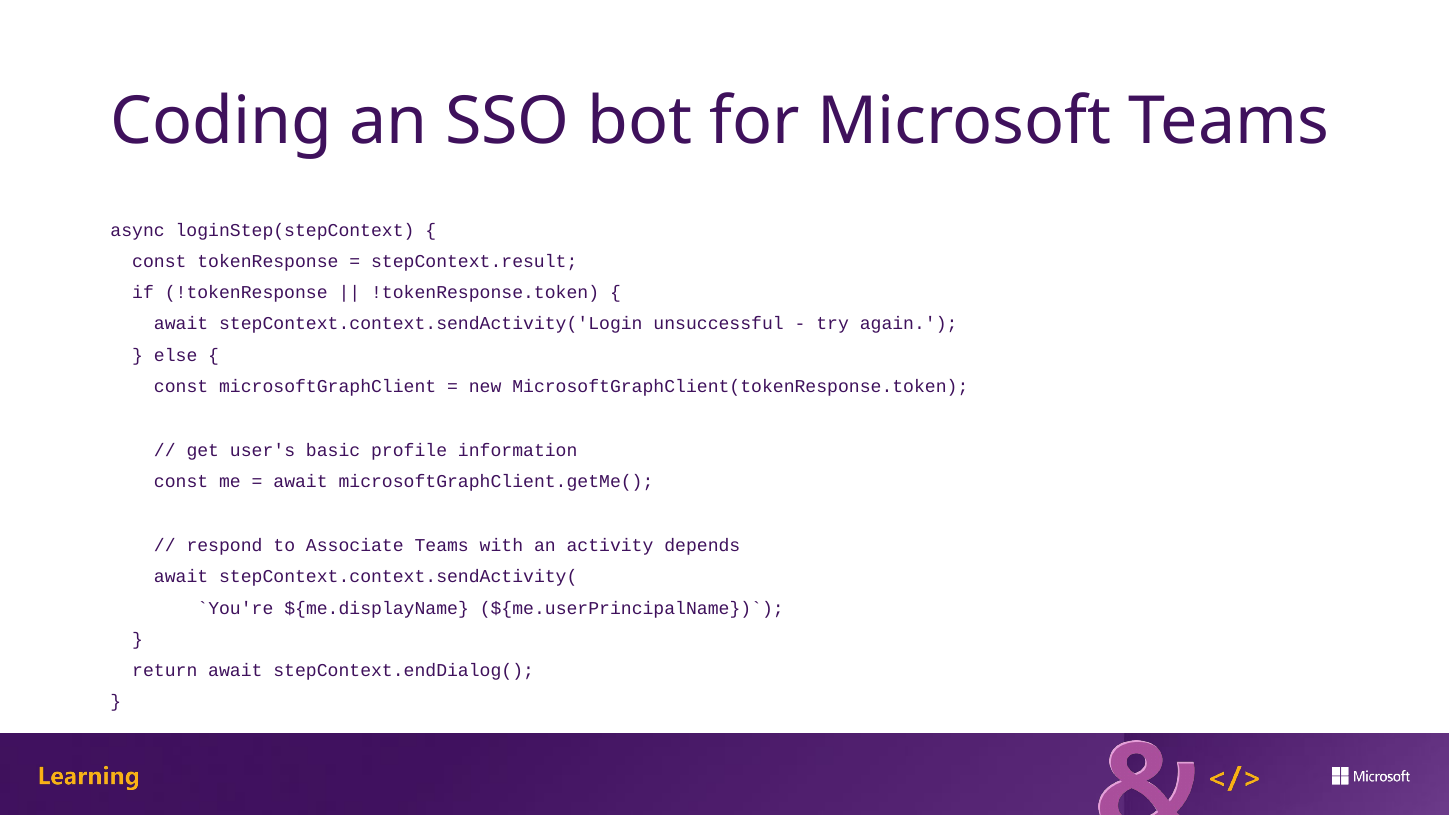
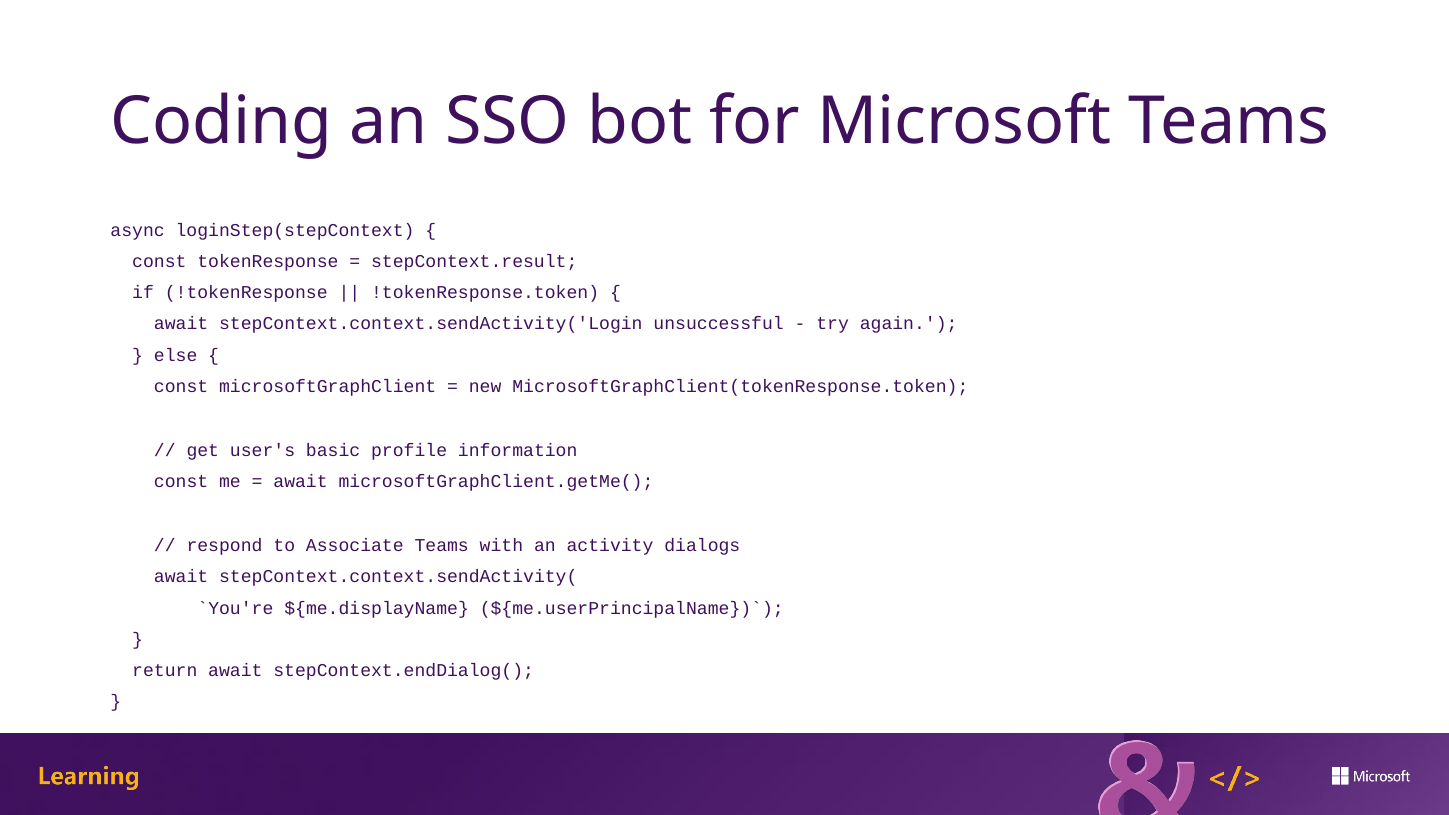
depends: depends -> dialogs
